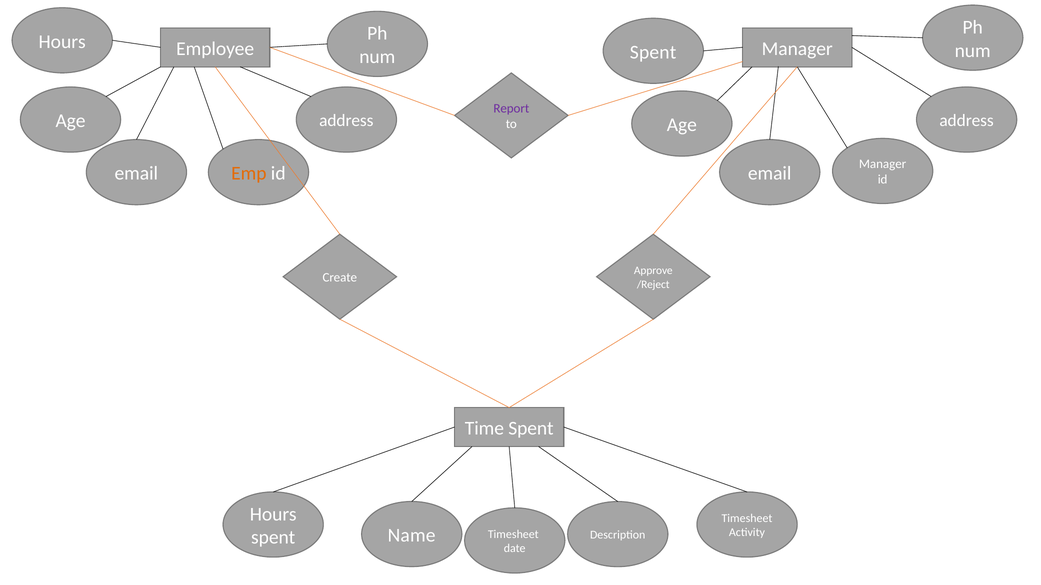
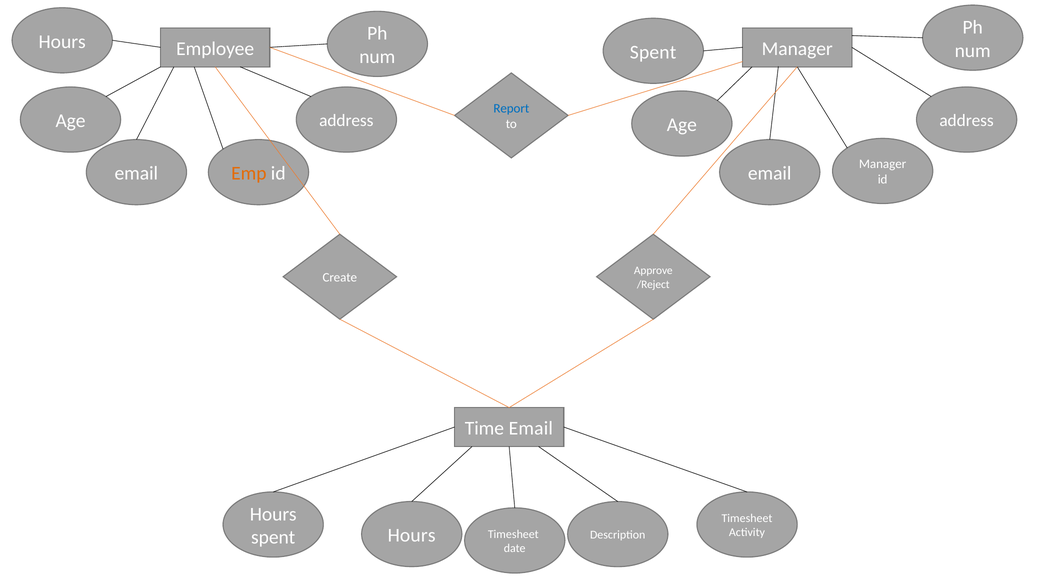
Report colour: purple -> blue
Time Spent: Spent -> Email
spent Name: Name -> Hours
